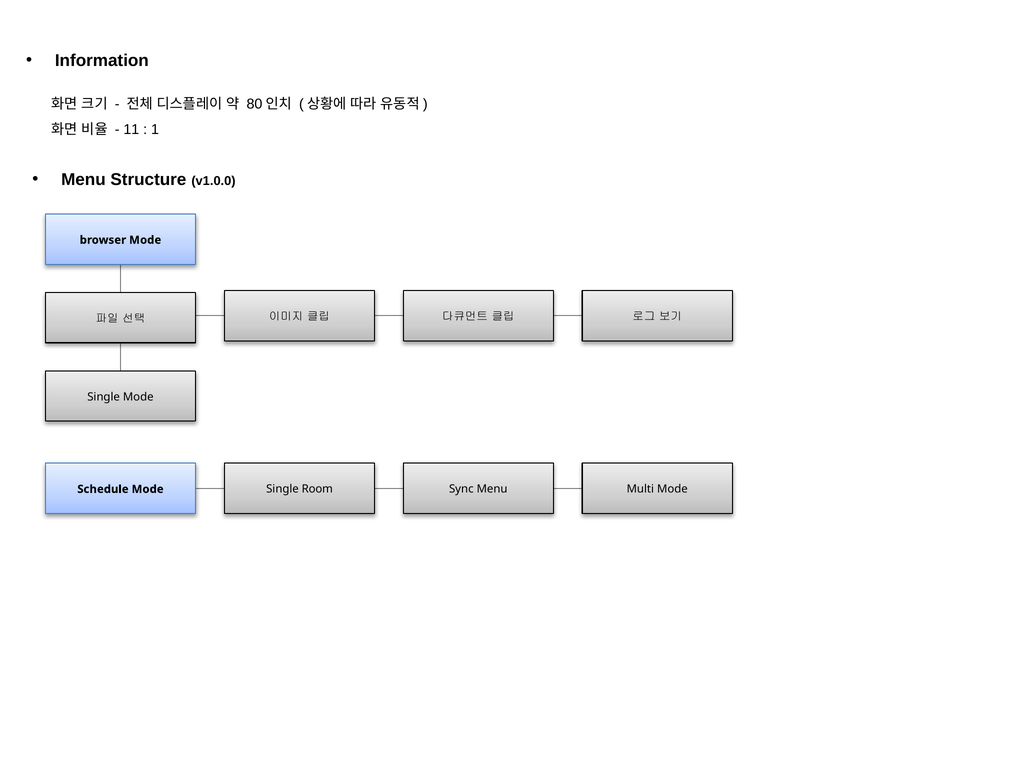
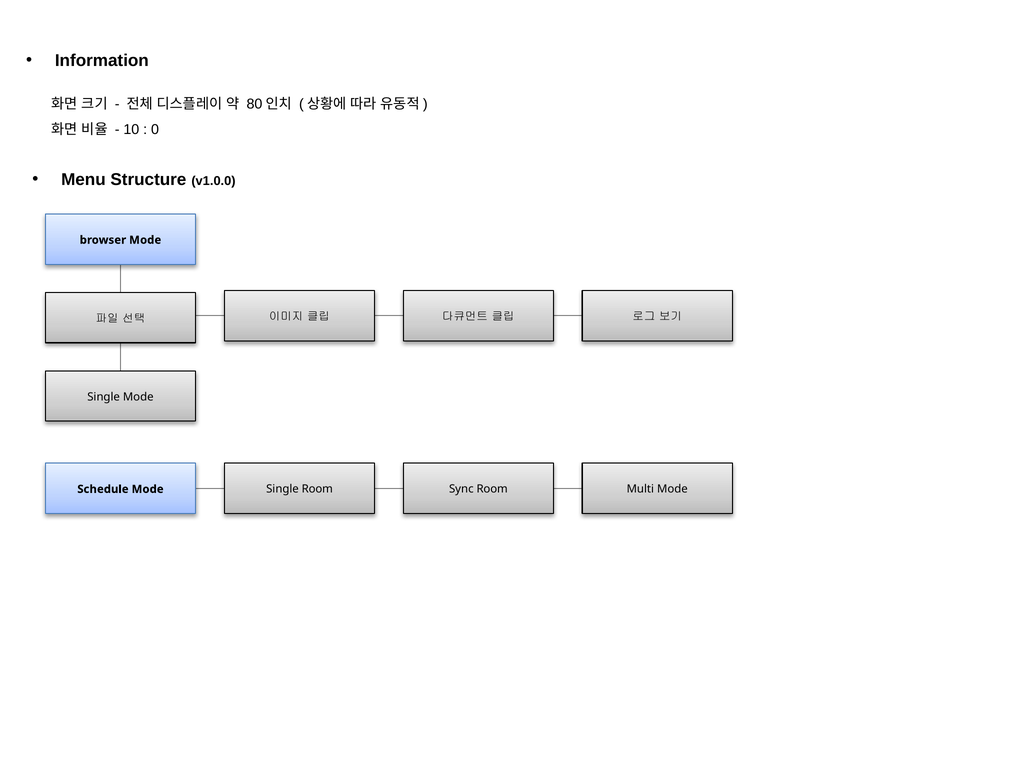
11: 11 -> 10
1: 1 -> 0
Sync Menu: Menu -> Room
